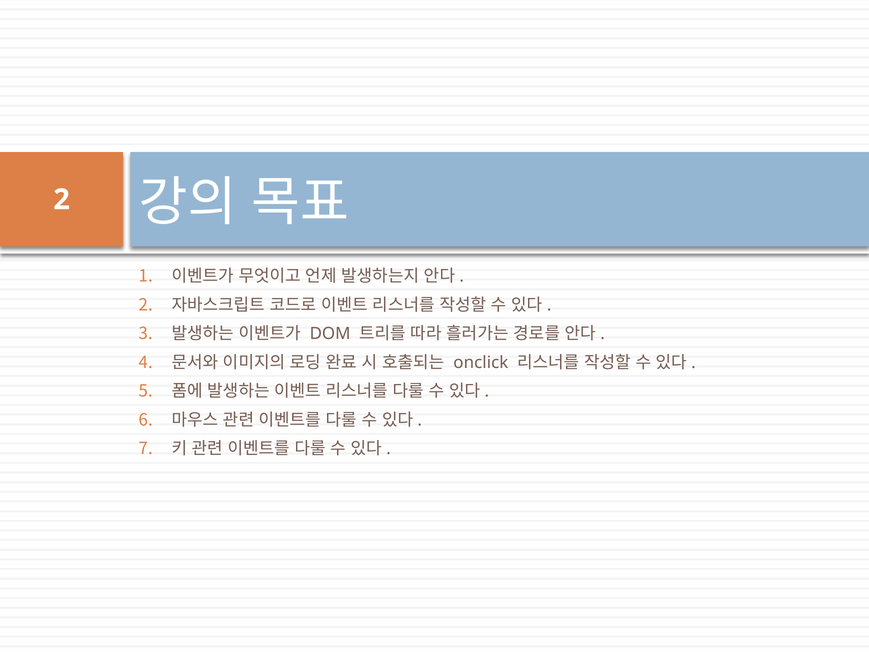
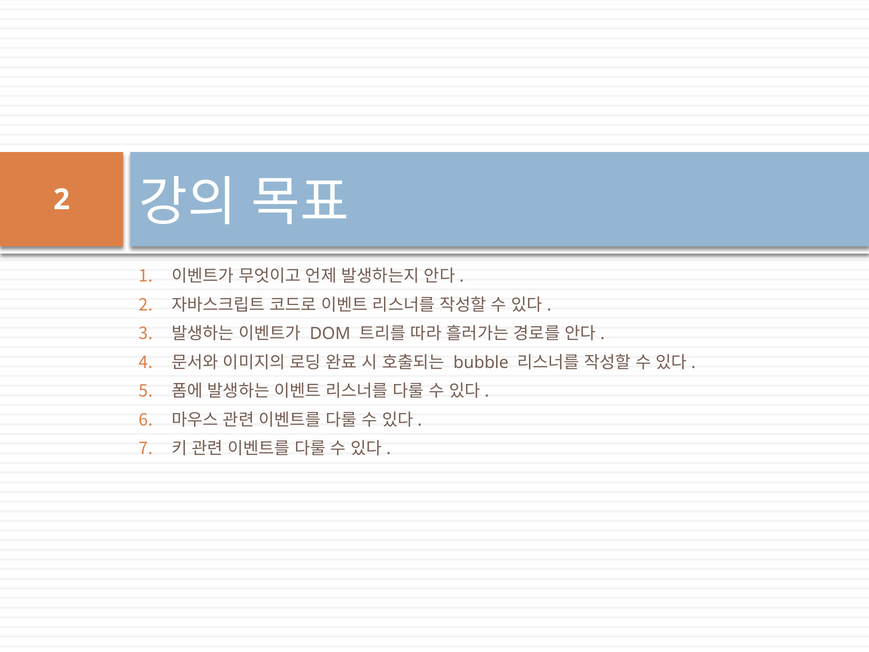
onclick: onclick -> bubble
